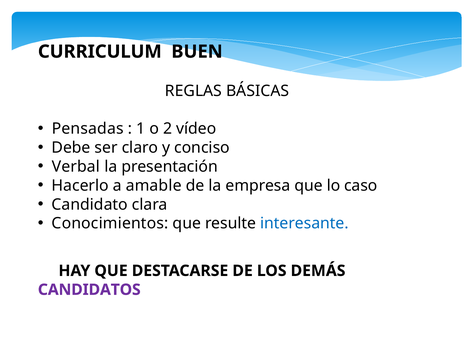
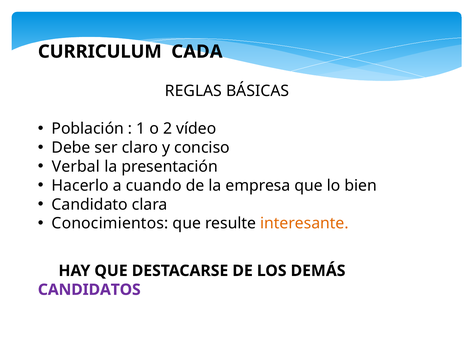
BUEN: BUEN -> CADA
Pensadas: Pensadas -> Población
amable: amable -> cuando
caso: caso -> bien
interesante colour: blue -> orange
